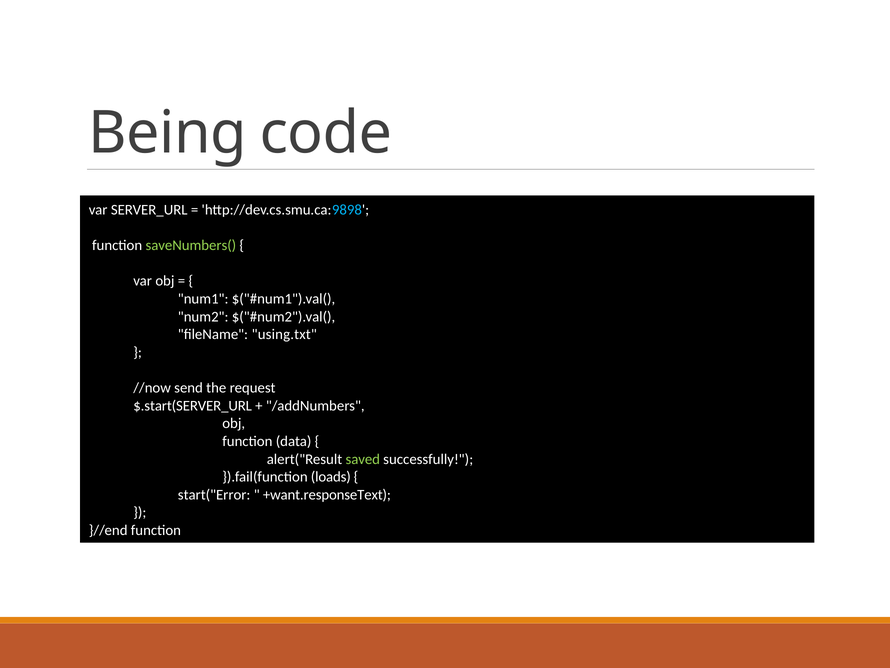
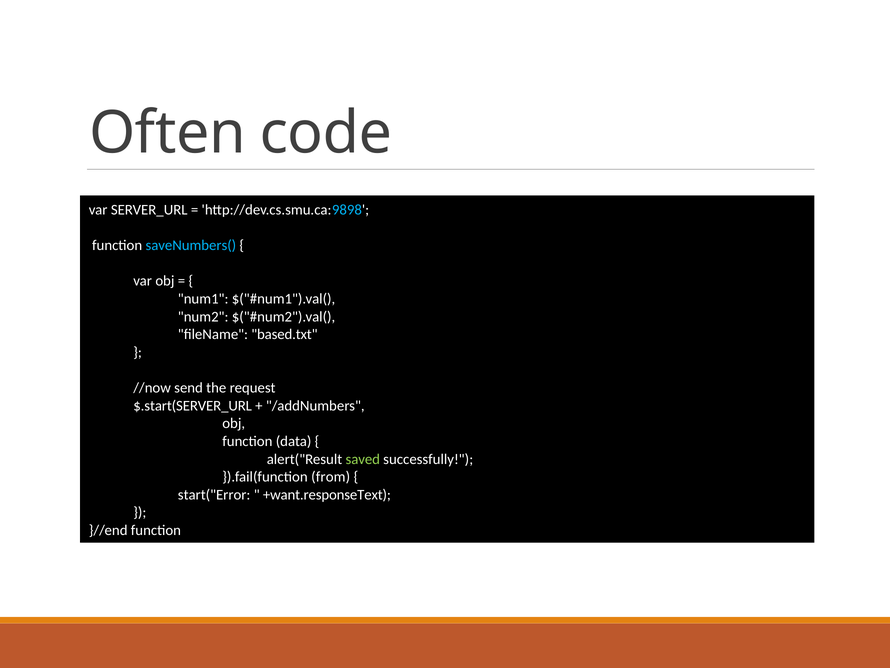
Being: Being -> Often
saveNumbers( colour: light green -> light blue
using.txt: using.txt -> based.txt
loads: loads -> from
